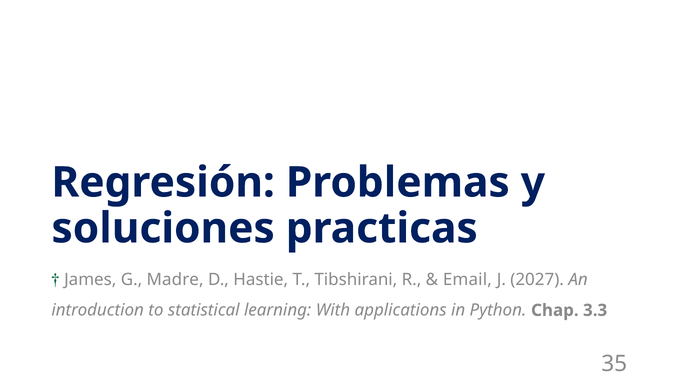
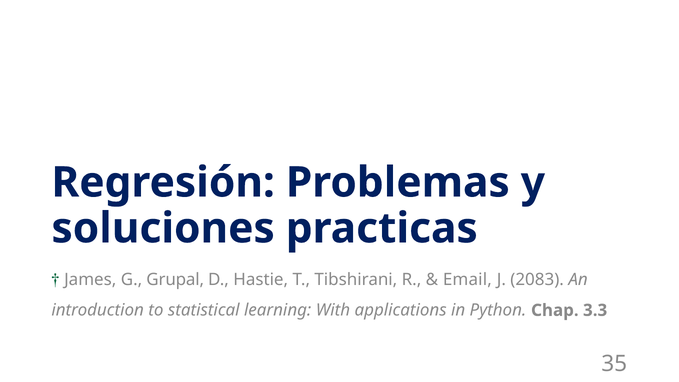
Madre: Madre -> Grupal
2027: 2027 -> 2083
